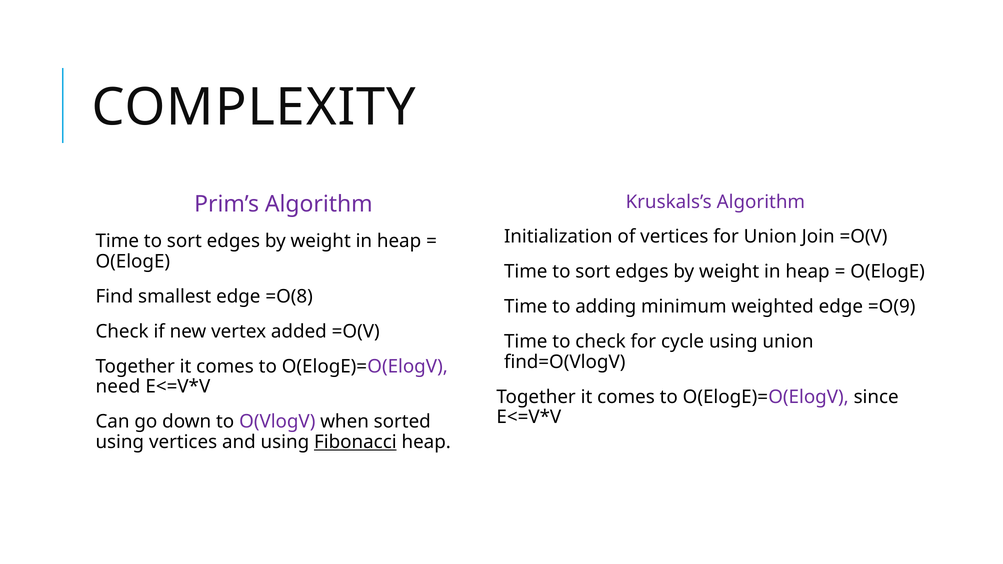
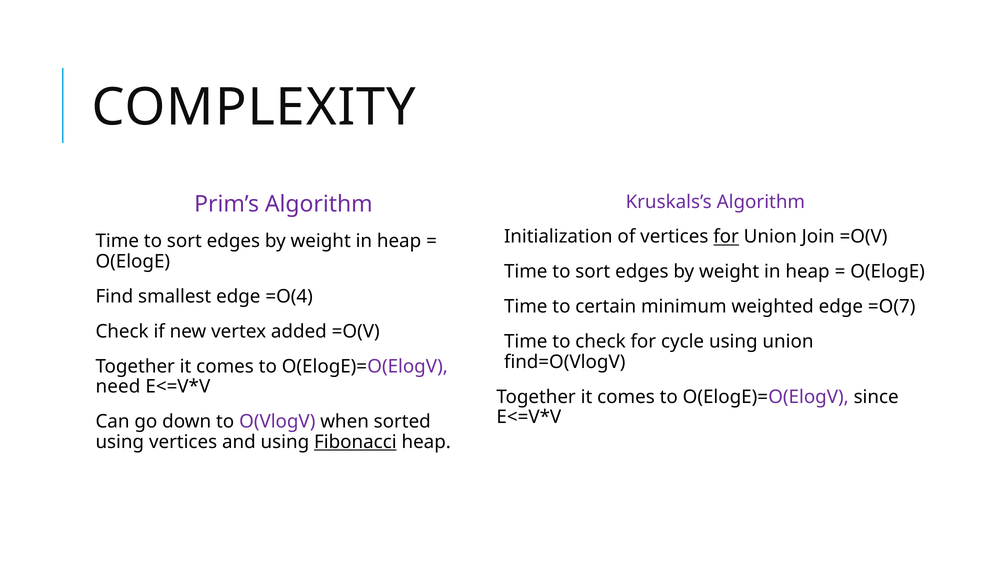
for at (726, 237) underline: none -> present
=O(8: =O(8 -> =O(4
adding: adding -> certain
=O(9: =O(9 -> =O(7
